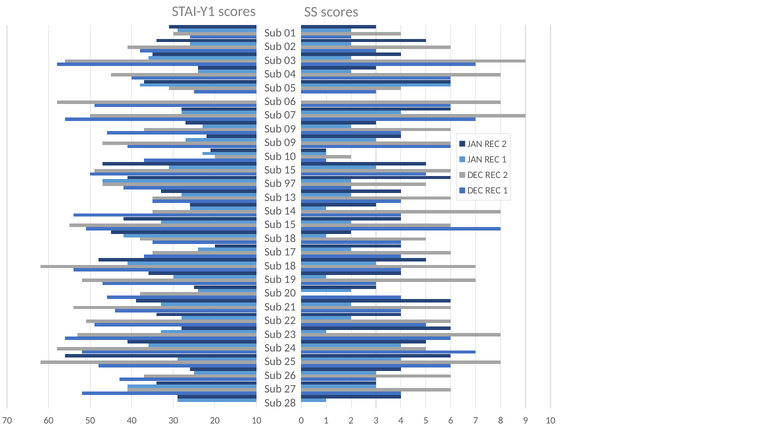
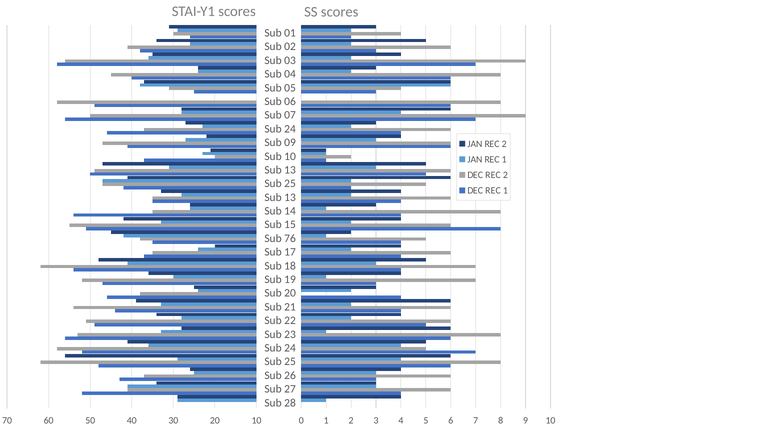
09 at (290, 129): 09 -> 24
15 at (290, 170): 15 -> 13
97 at (290, 184): 97 -> 25
18 at (290, 239): 18 -> 76
